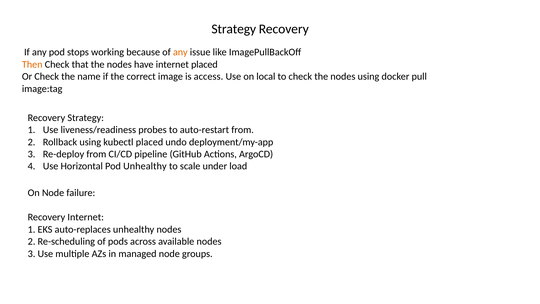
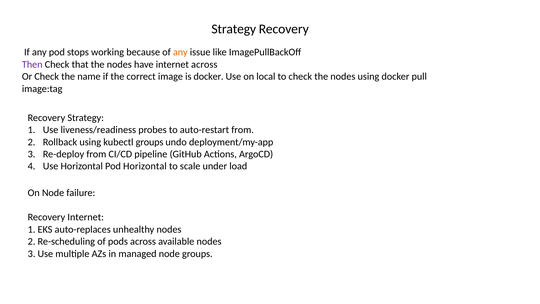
Then colour: orange -> purple
internet placed: placed -> across
is access: access -> docker
kubectl placed: placed -> groups
Pod Unhealthy: Unhealthy -> Horizontal
